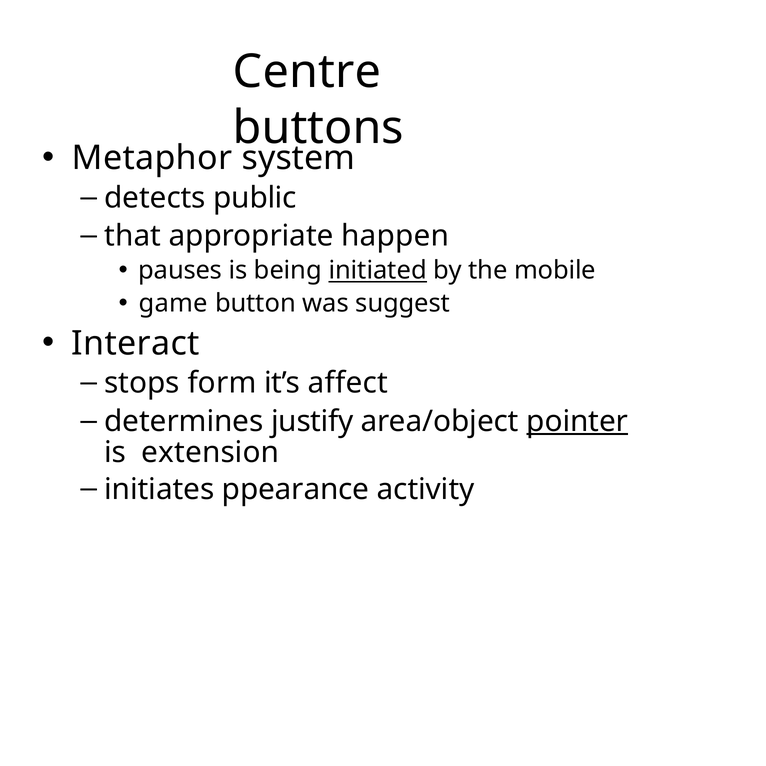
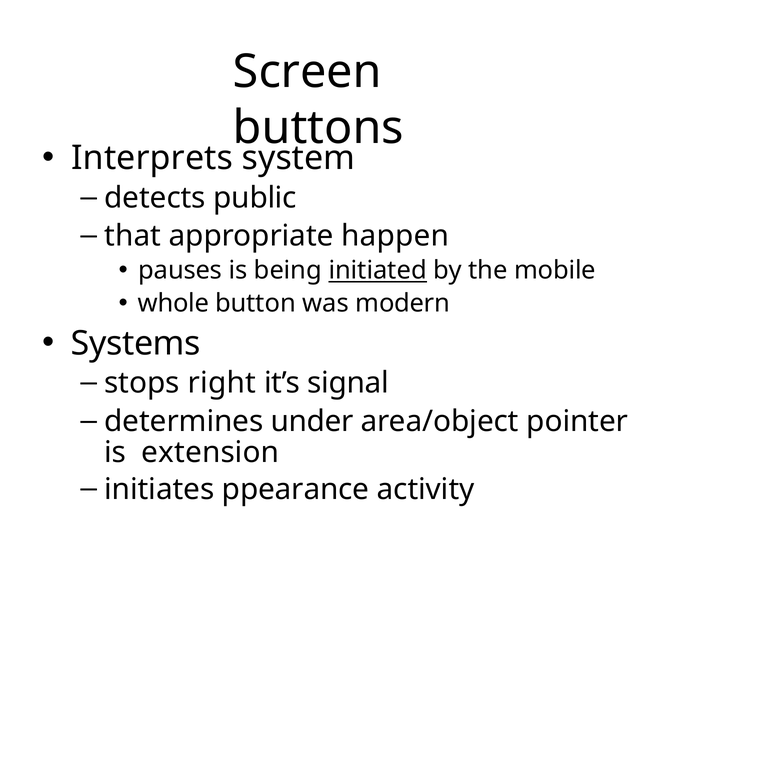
Centre: Centre -> Screen
Metaphor: Metaphor -> Interprets
game: game -> whole
suggest: suggest -> modern
Interact: Interact -> Systems
form: form -> right
affect: affect -> signal
justify: justify -> under
pointer underline: present -> none
